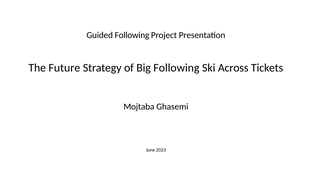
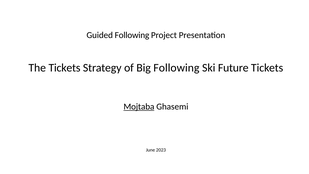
The Future: Future -> Tickets
Across: Across -> Future
Mojtaba underline: none -> present
